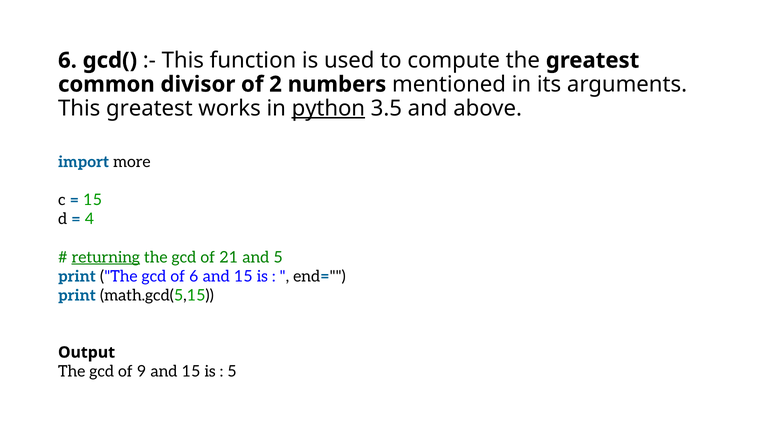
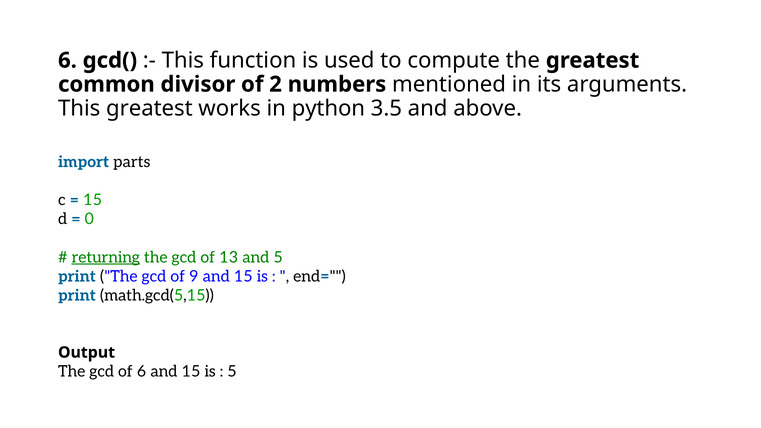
python underline: present -> none
more: more -> parts
4: 4 -> 0
21: 21 -> 13
of 6: 6 -> 9
of 9: 9 -> 6
